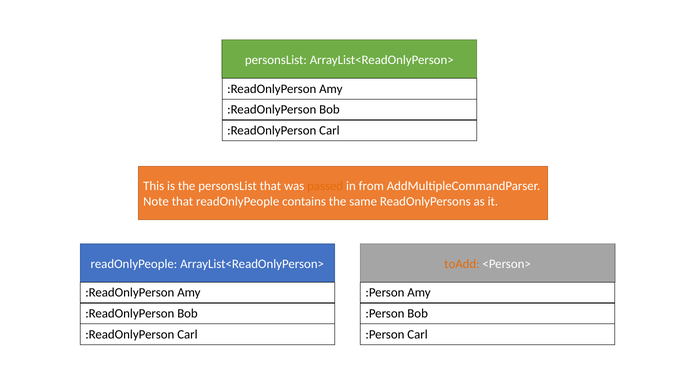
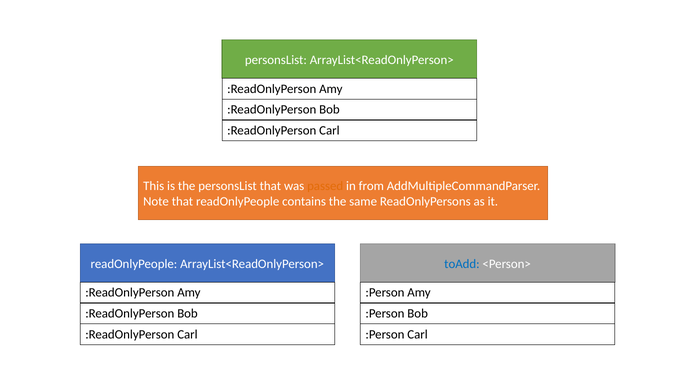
toAdd colour: orange -> blue
